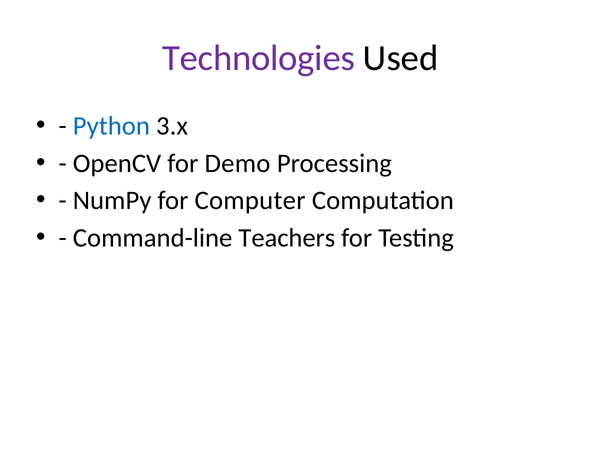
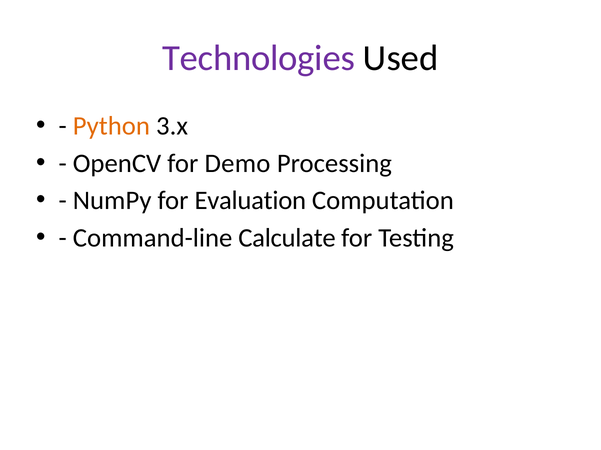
Python colour: blue -> orange
Computer: Computer -> Evaluation
Teachers: Teachers -> Calculate
